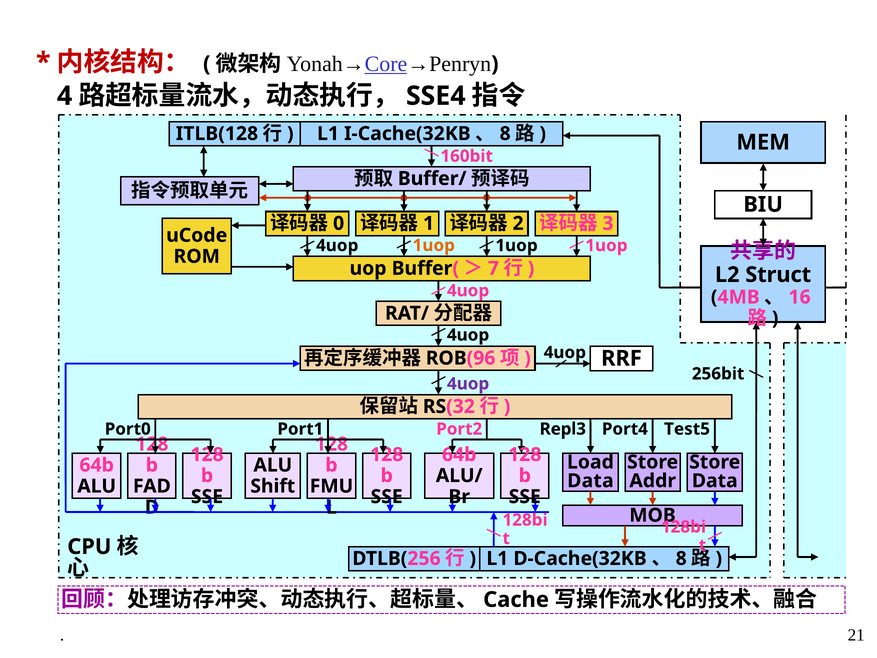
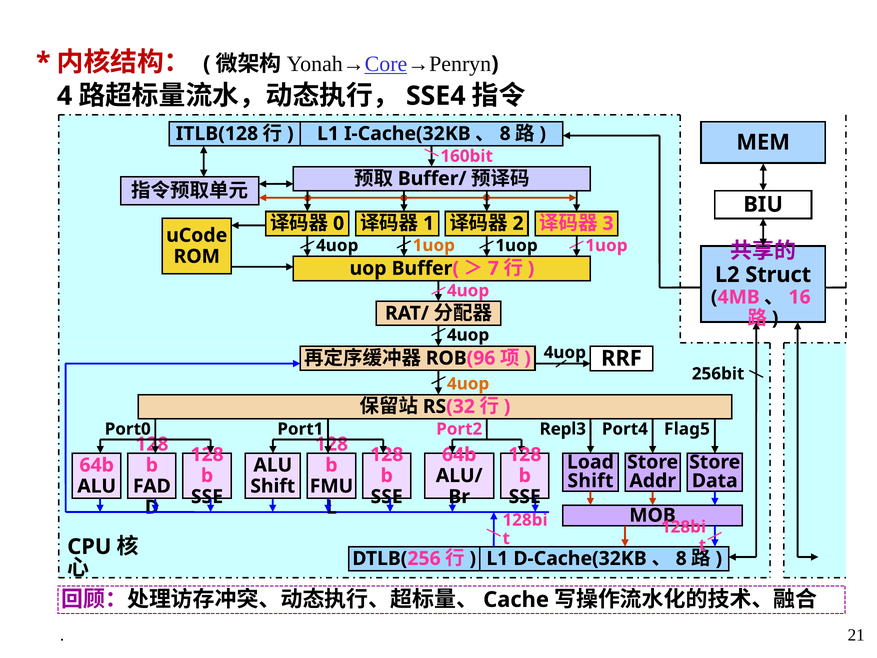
4uop at (468, 384) colour: purple -> orange
Test5: Test5 -> Flag5
Data at (590, 481): Data -> Shift
